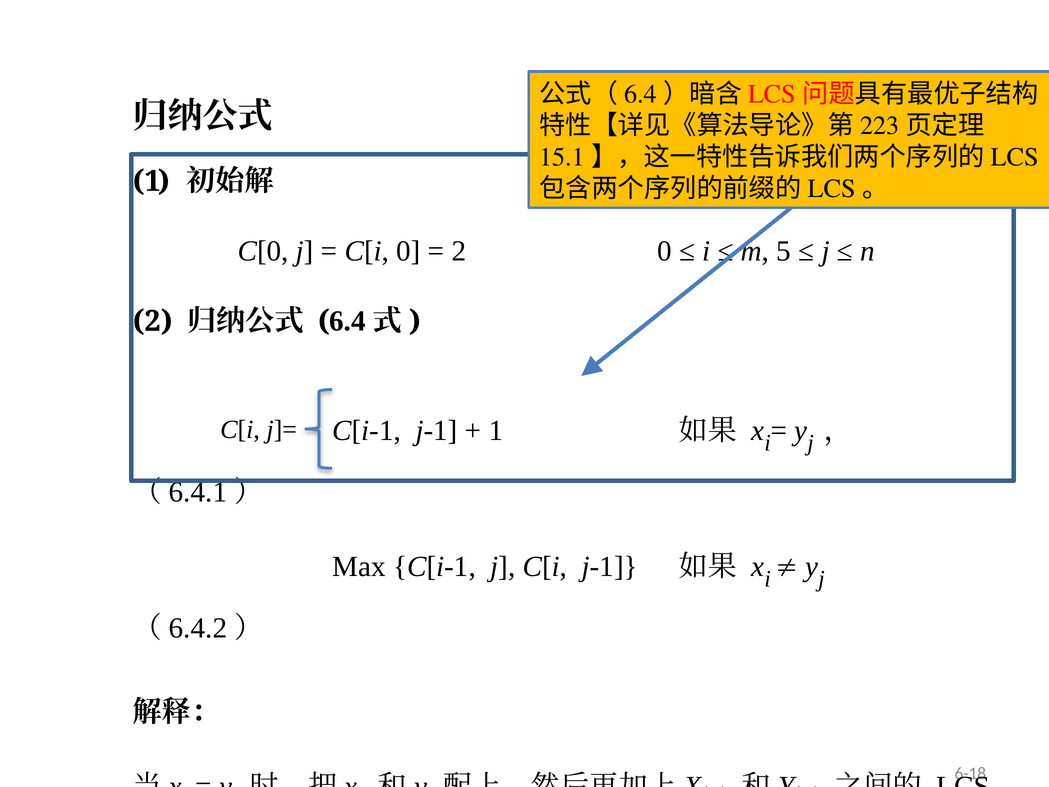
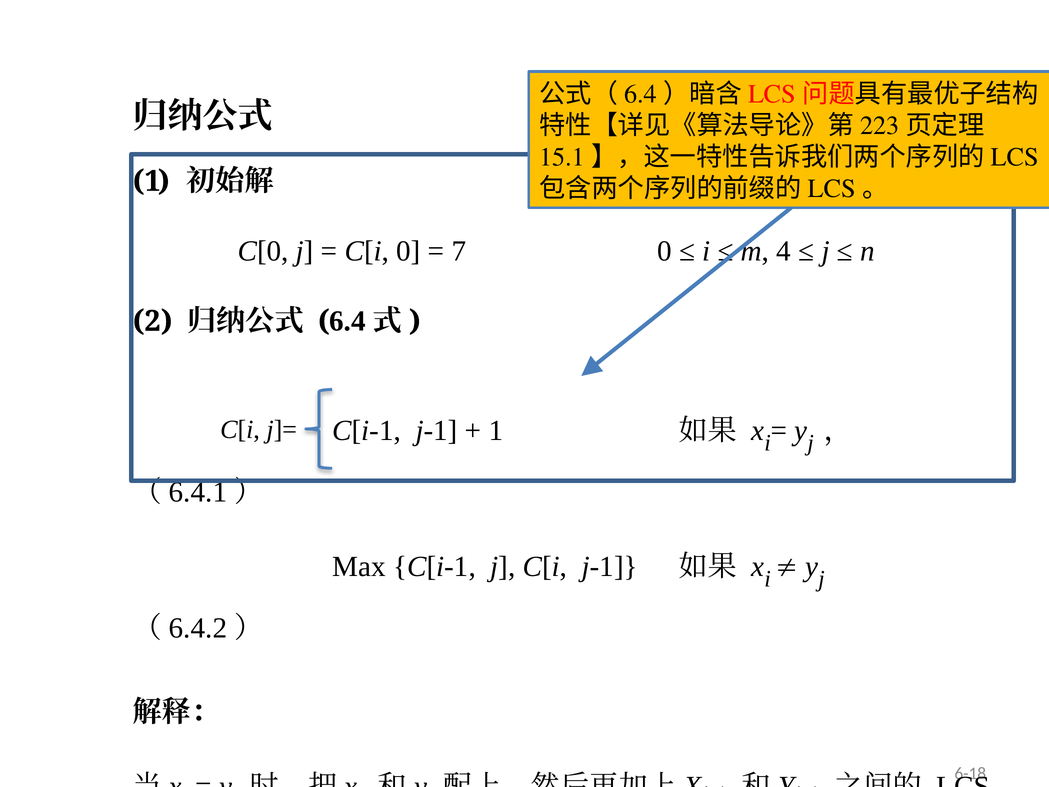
2 at (459, 251): 2 -> 7
5: 5 -> 4
